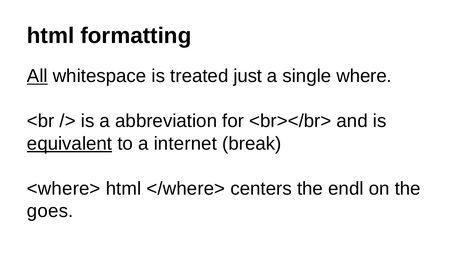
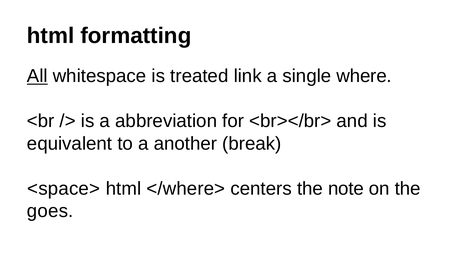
just: just -> link
equivalent underline: present -> none
internet: internet -> another
<where>: <where> -> <space>
endl: endl -> note
